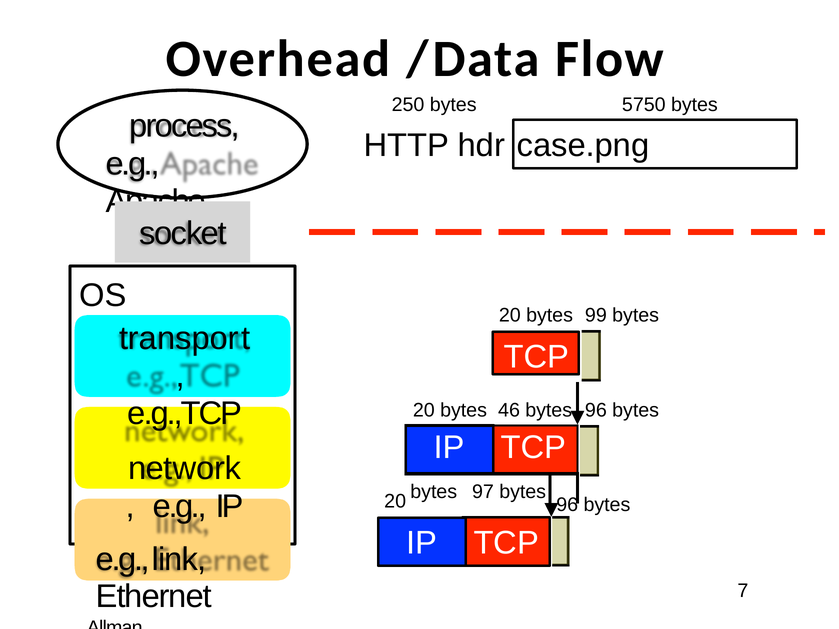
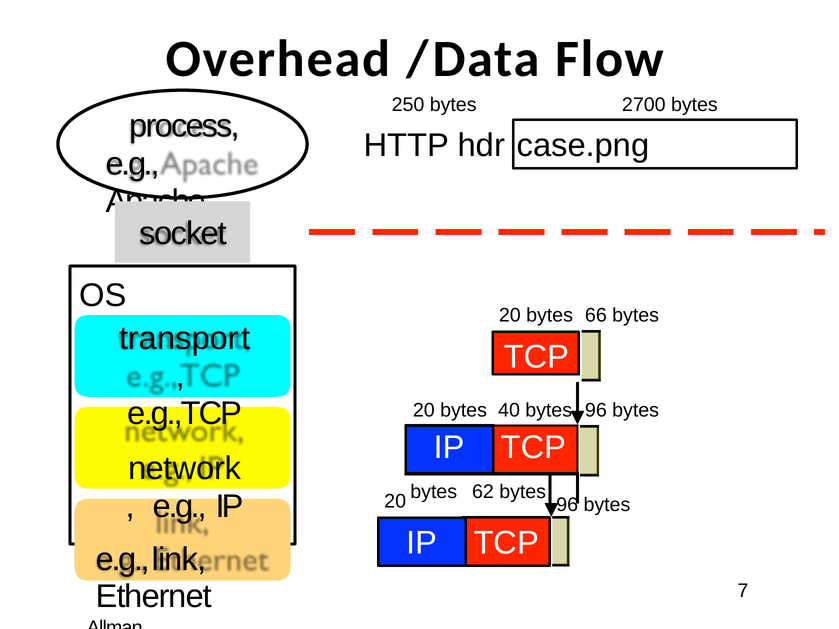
5750: 5750 -> 2700
99: 99 -> 66
46: 46 -> 40
97: 97 -> 62
